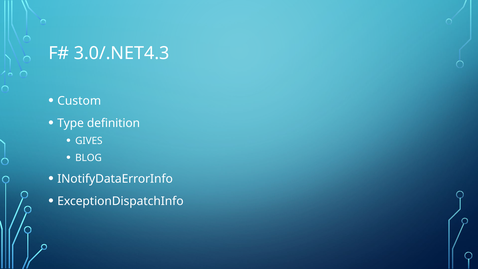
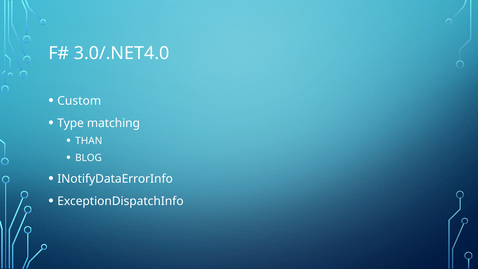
3.0/.NET4.3: 3.0/.NET4.3 -> 3.0/.NET4.0
definition: definition -> matching
GIVES: GIVES -> THAN
